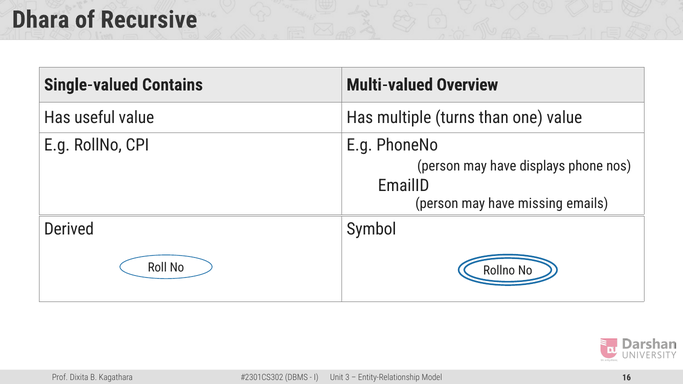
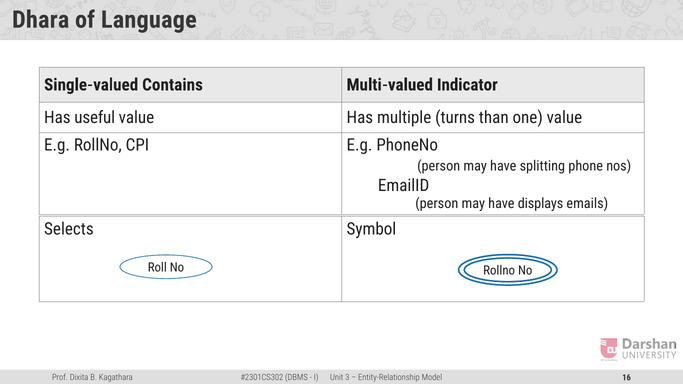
Recursive: Recursive -> Language
Overview: Overview -> Indicator
displays: displays -> splitting
missing: missing -> displays
Derived: Derived -> Selects
